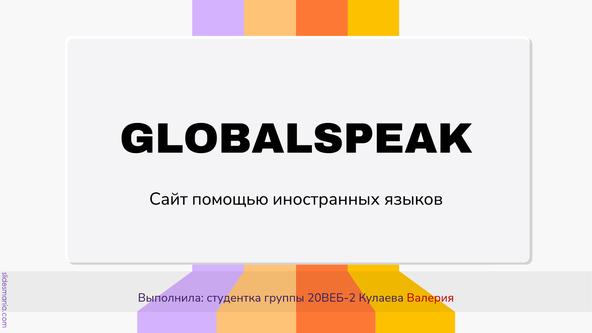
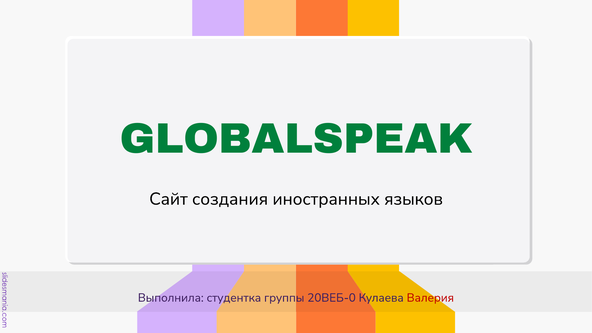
GLOBALSPEAK colour: black -> green
помощью: помощью -> создания
20ВЕБ-2: 20ВЕБ-2 -> 20ВЕБ-0
